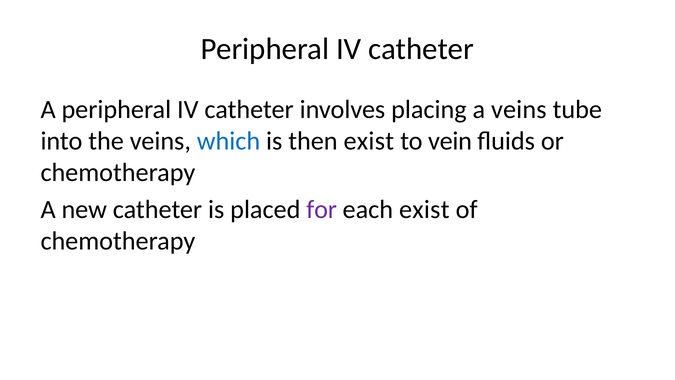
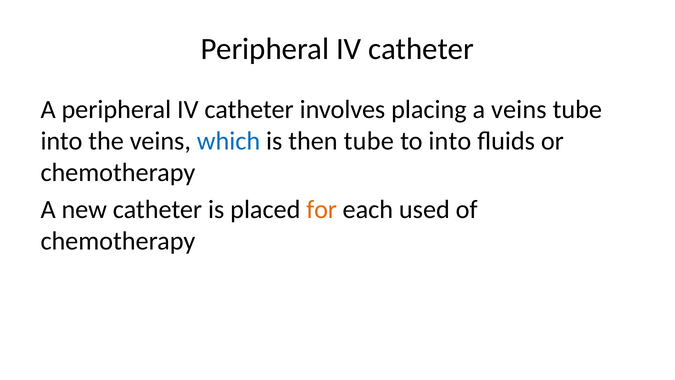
then exist: exist -> tube
to vein: vein -> into
for colour: purple -> orange
each exist: exist -> used
